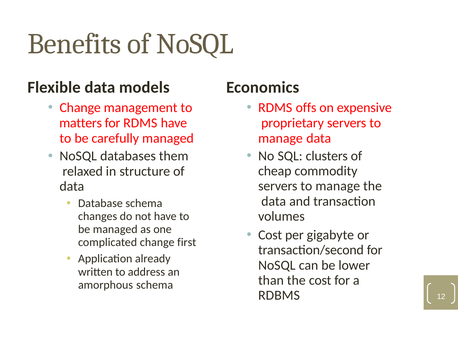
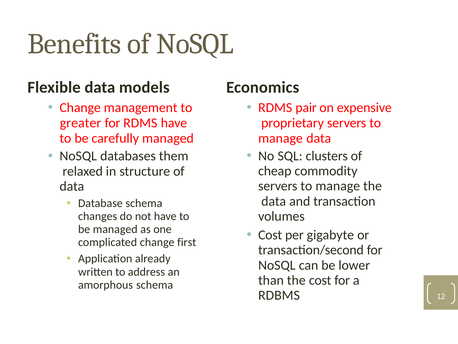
offs: offs -> pair
matters: matters -> greater
